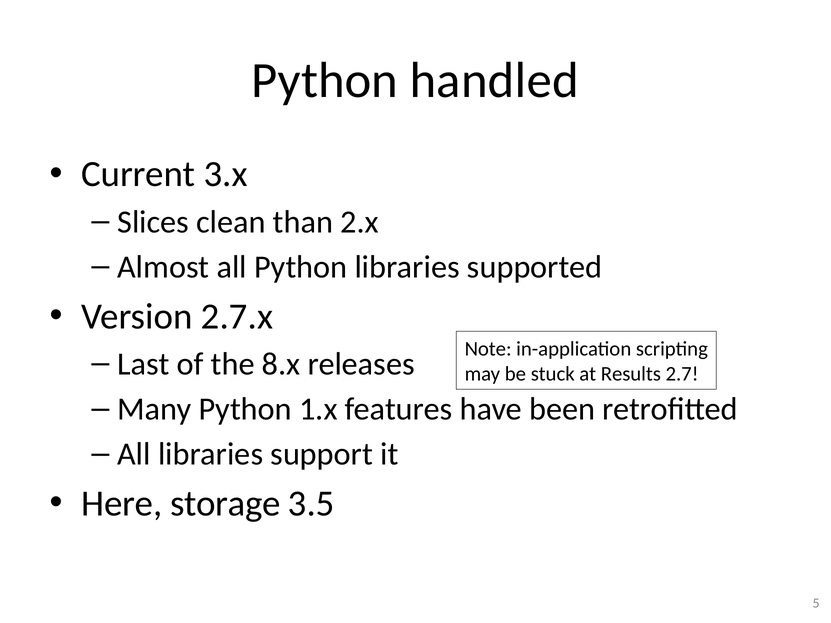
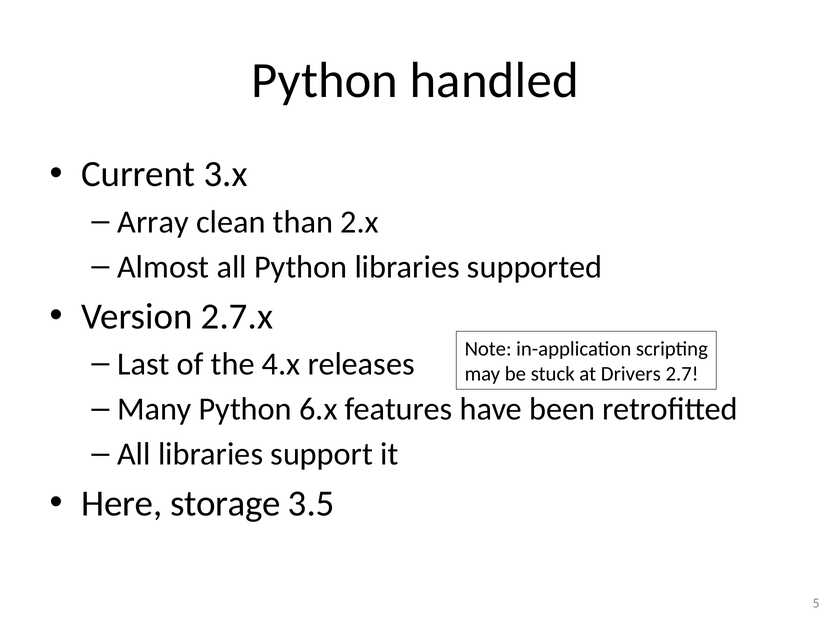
Slices: Slices -> Array
8.x: 8.x -> 4.x
Results: Results -> Drivers
1.x: 1.x -> 6.x
